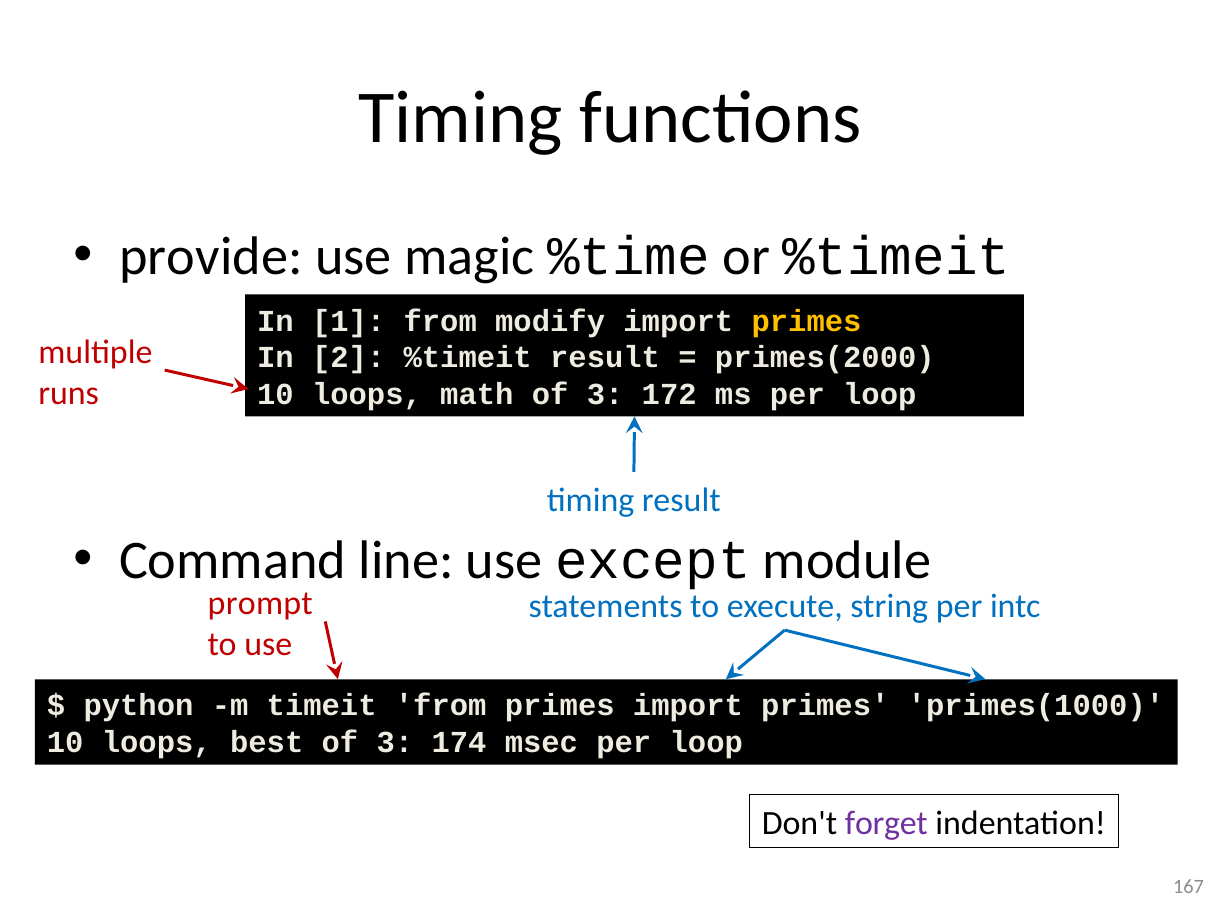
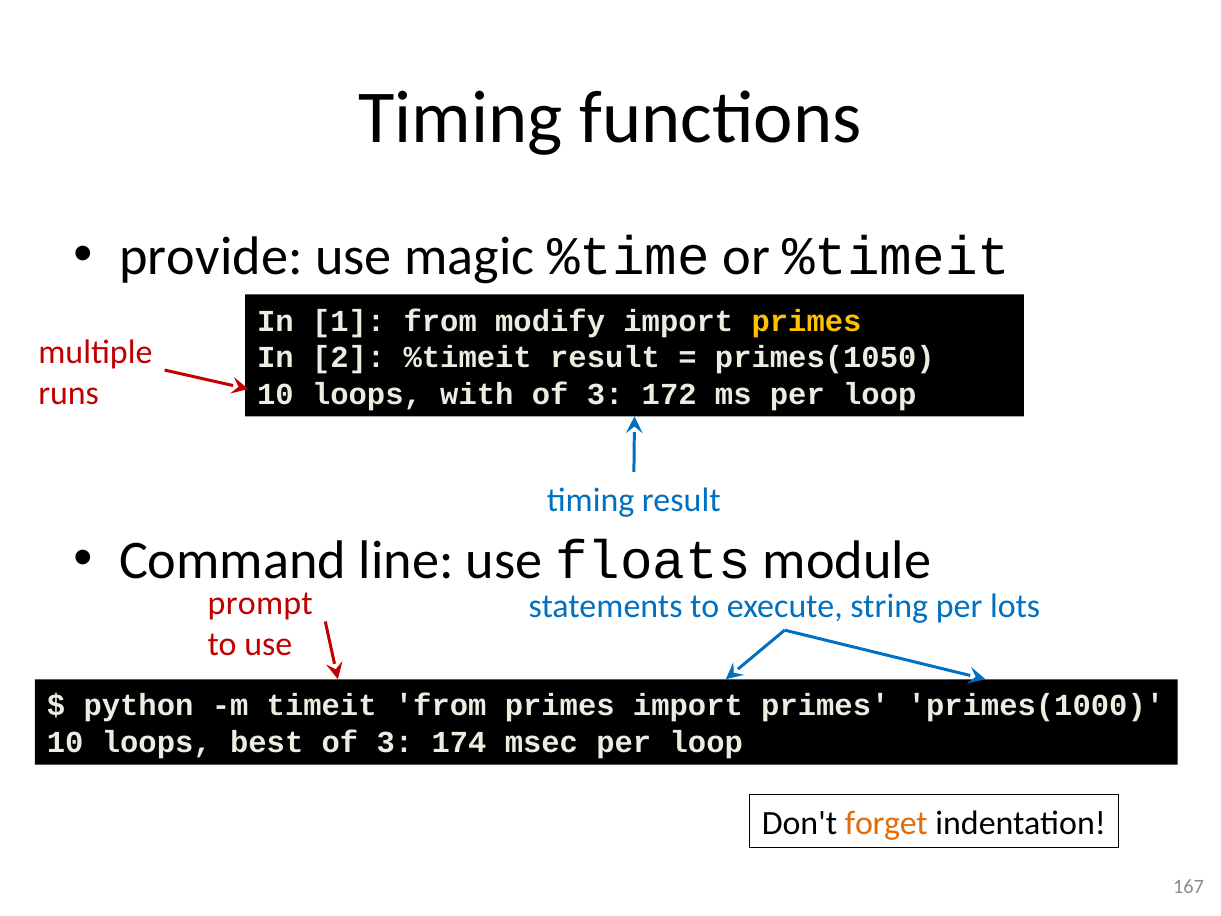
primes(2000: primes(2000 -> primes(1050
math: math -> with
except: except -> floats
intc: intc -> lots
forget colour: purple -> orange
